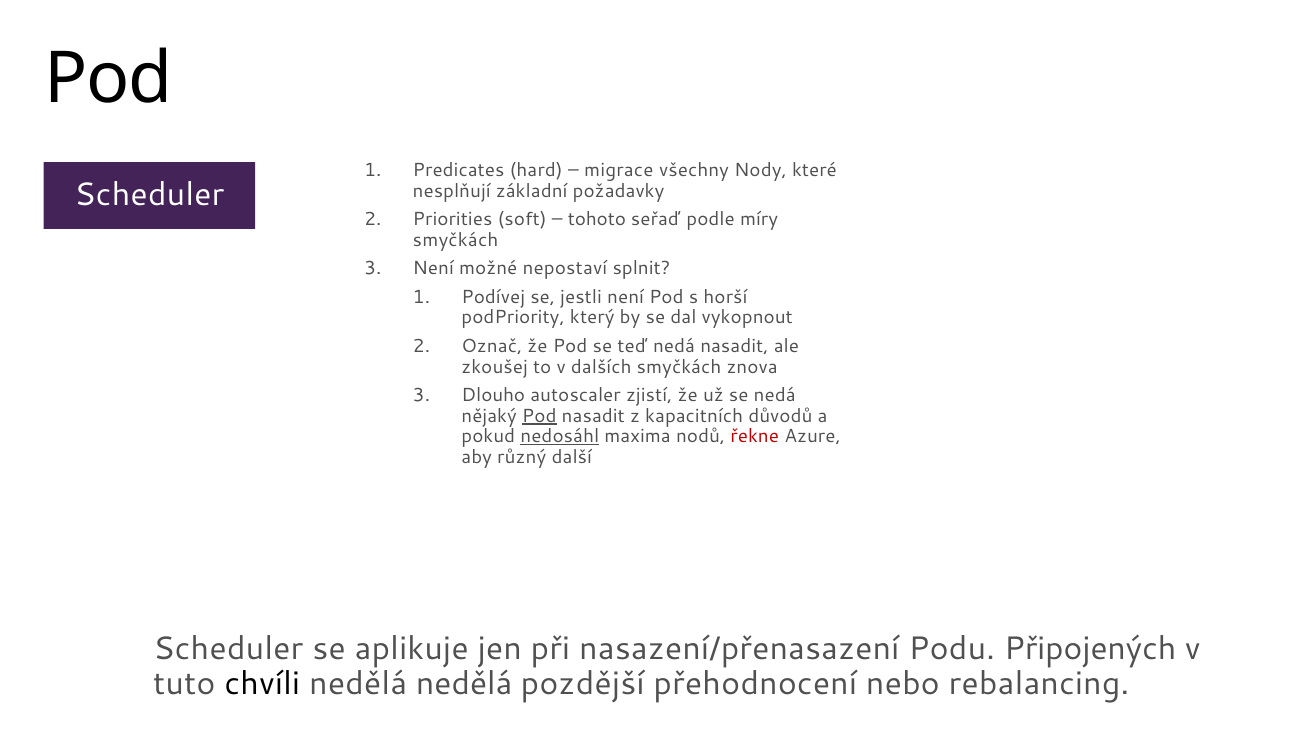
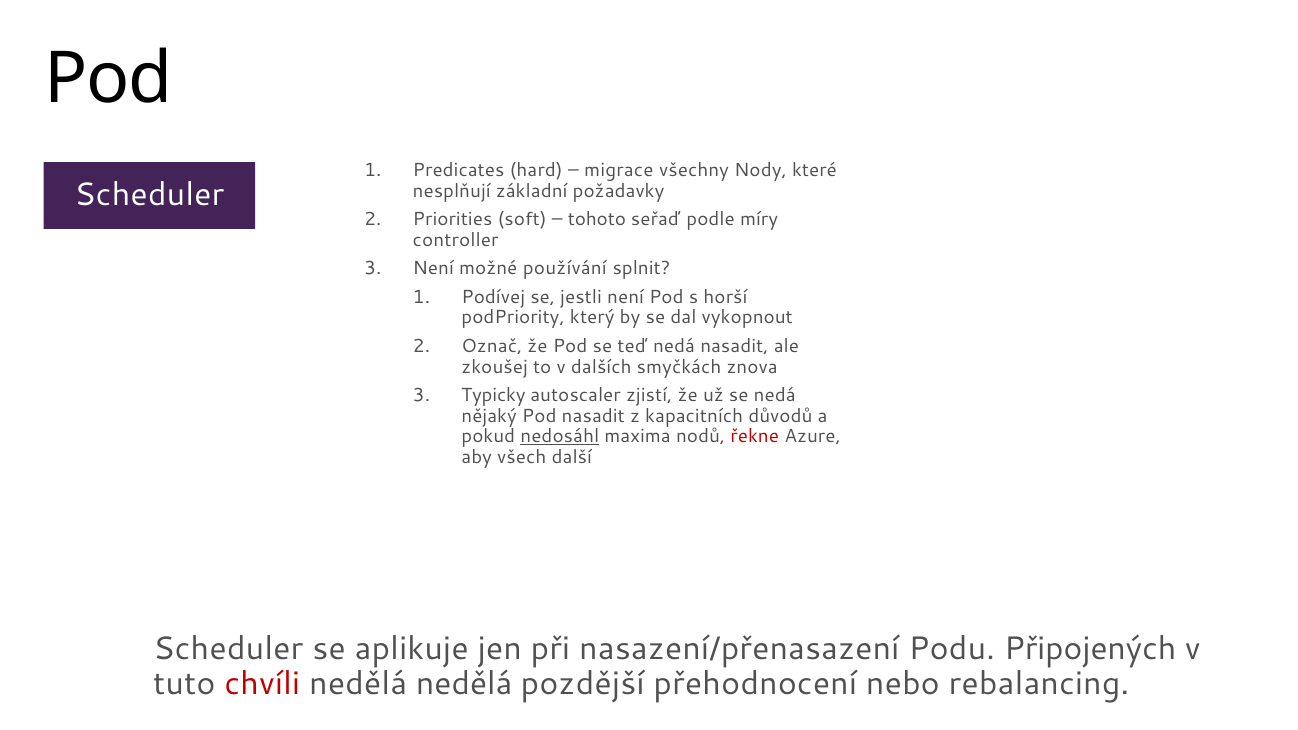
smyčkách at (456, 240): smyčkách -> controller
nepostaví: nepostaví -> používání
Dlouho: Dlouho -> Typicky
Pod at (539, 416) underline: present -> none
různý: různý -> všech
chvíli colour: black -> red
